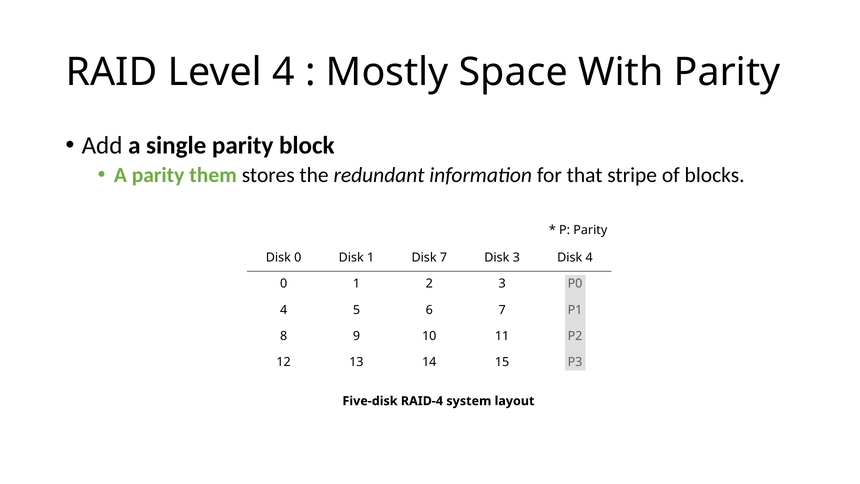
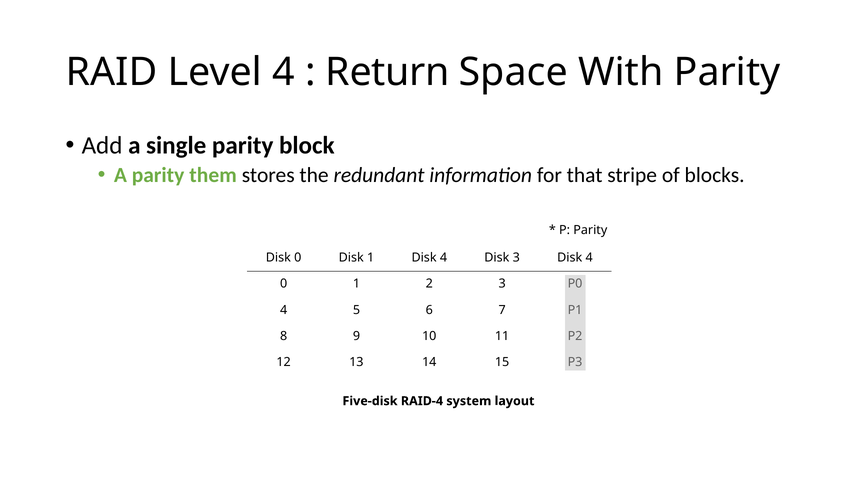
Mostly: Mostly -> Return
1 Disk 7: 7 -> 4
